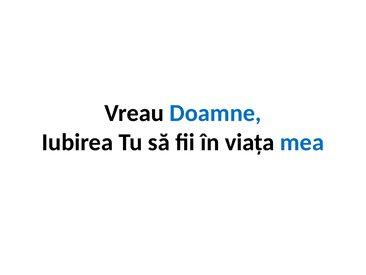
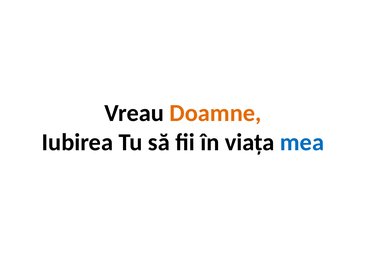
Doamne colour: blue -> orange
